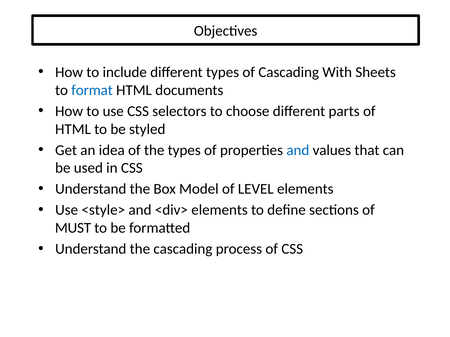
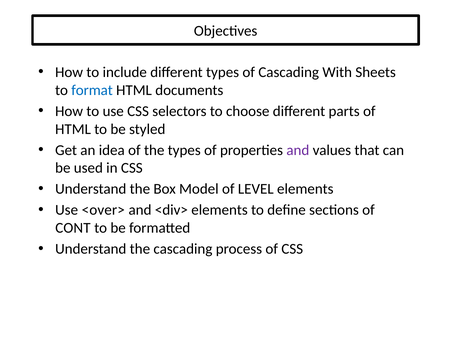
and at (298, 150) colour: blue -> purple
<style>: <style> -> <over>
MUST: MUST -> CONT
